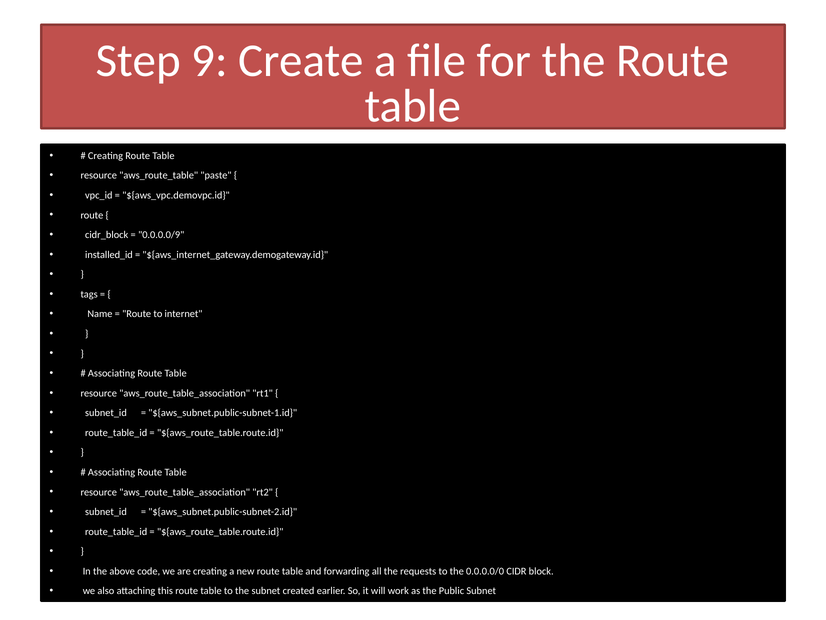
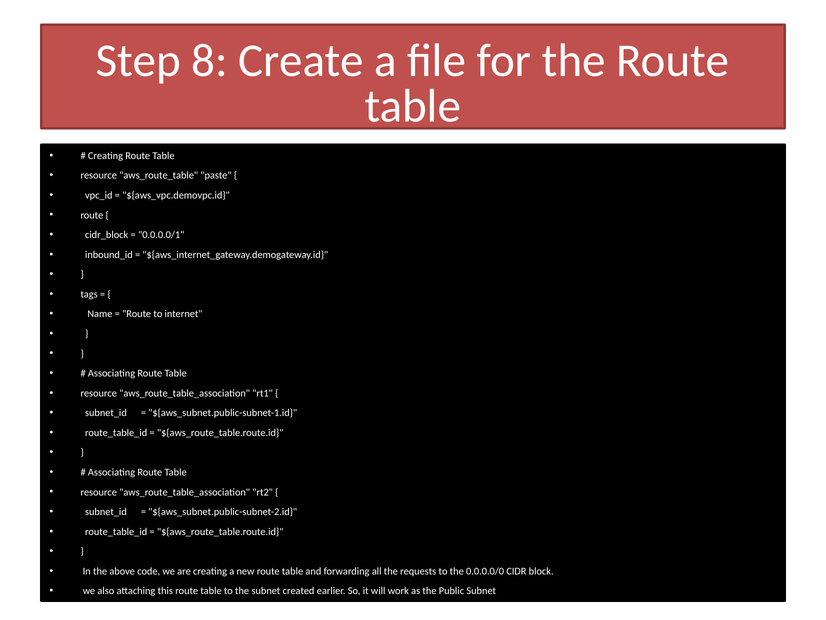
9: 9 -> 8
0.0.0.0/9: 0.0.0.0/9 -> 0.0.0.0/1
installed_id: installed_id -> inbound_id
